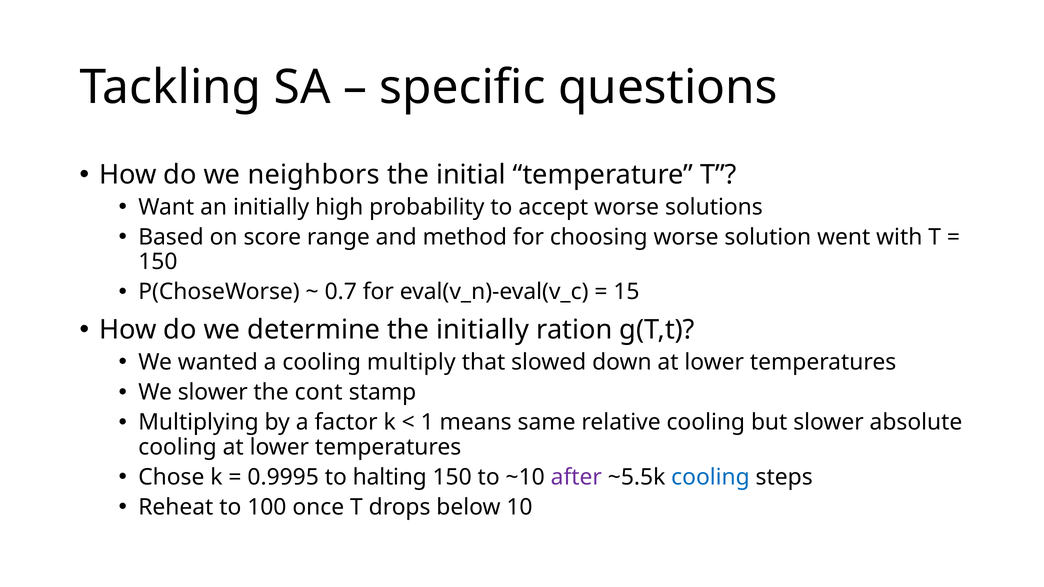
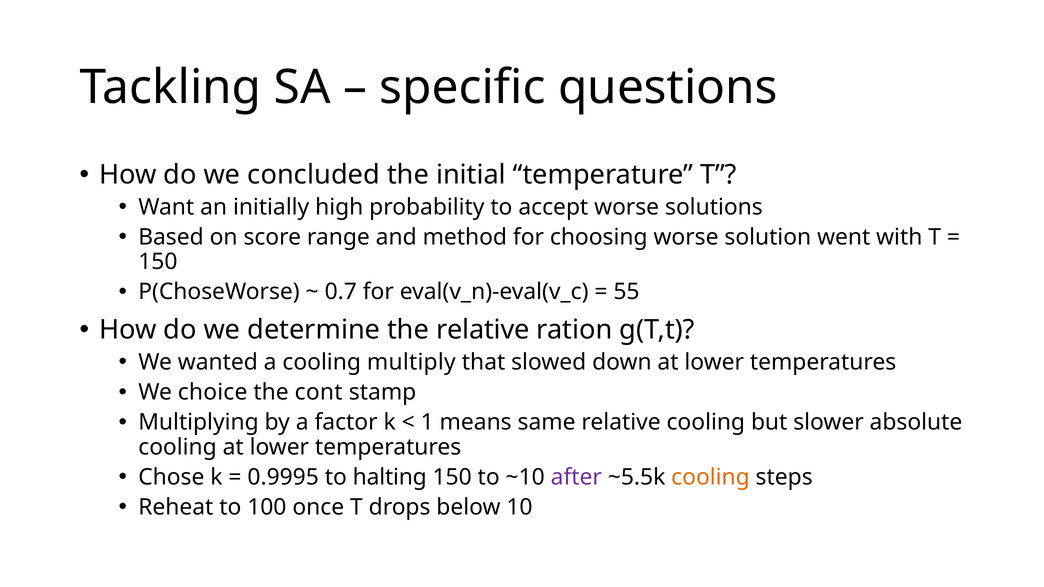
neighbors: neighbors -> concluded
15: 15 -> 55
the initially: initially -> relative
We slower: slower -> choice
cooling at (710, 477) colour: blue -> orange
